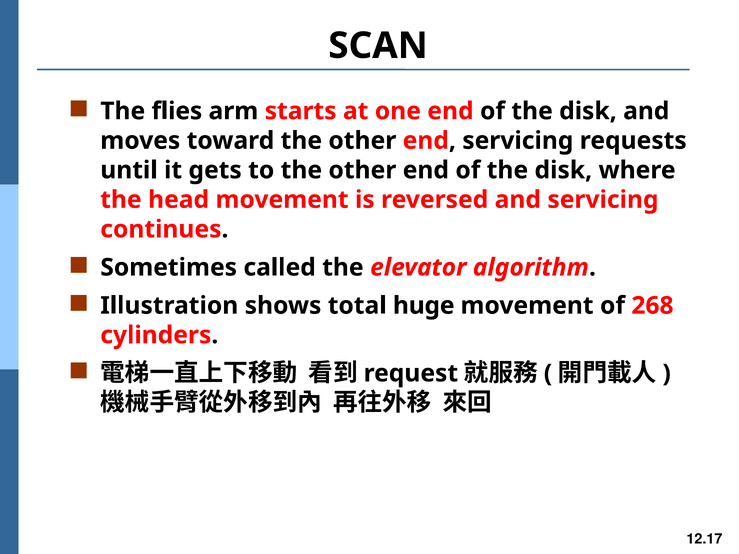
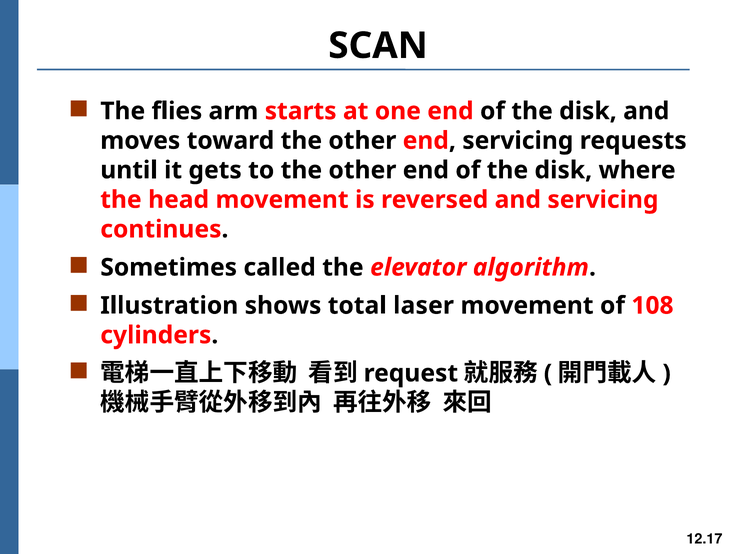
huge: huge -> laser
268: 268 -> 108
